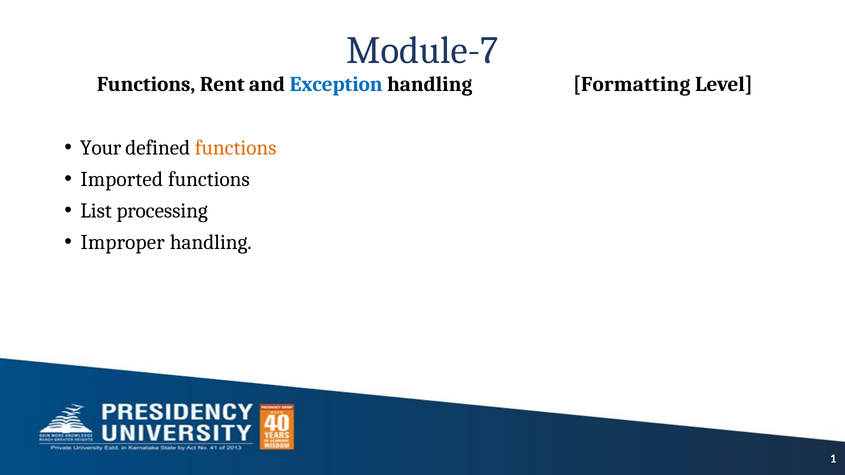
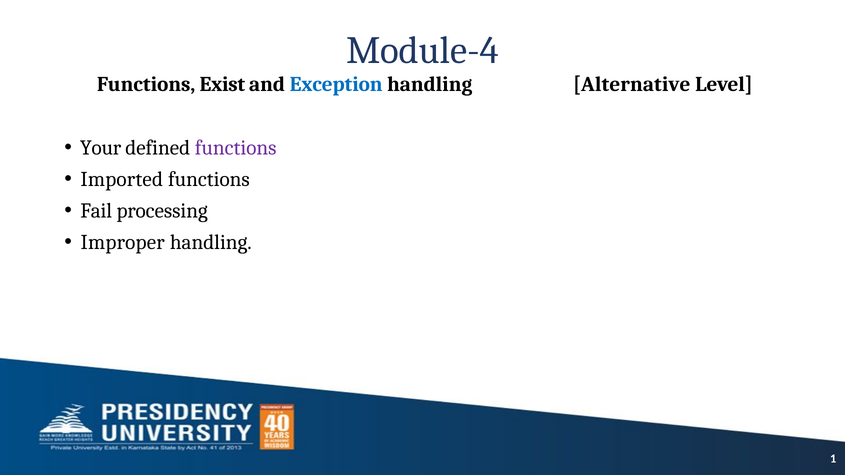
Module-7: Module-7 -> Module-4
Rent: Rent -> Exist
Formatting: Formatting -> Alternative
functions at (236, 148) colour: orange -> purple
List: List -> Fail
